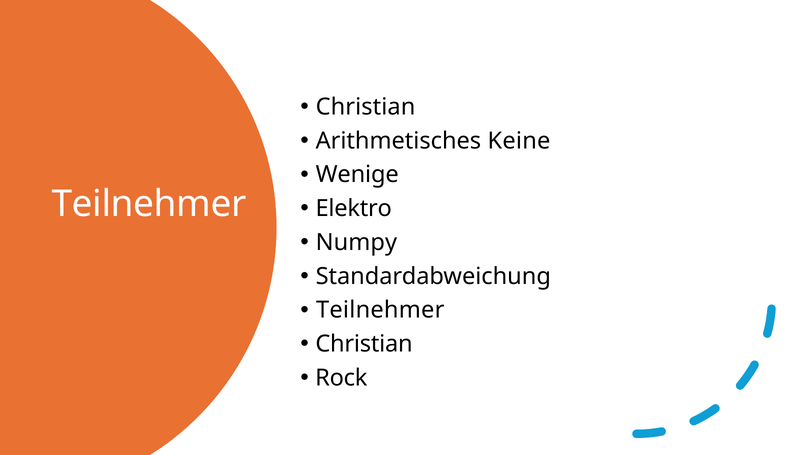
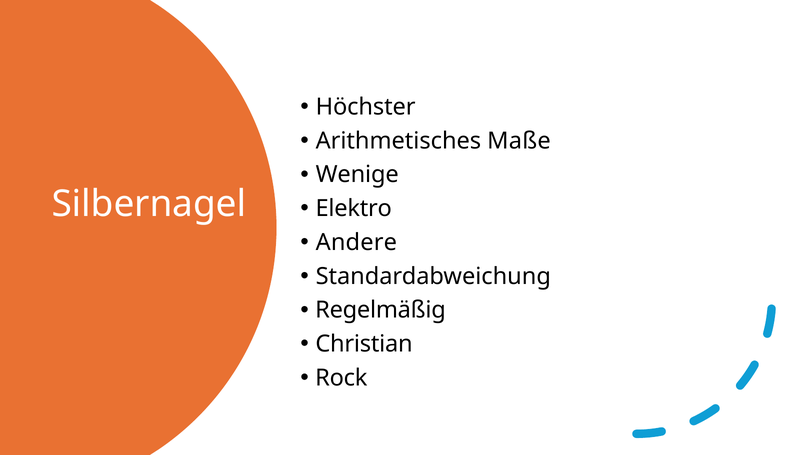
Christian at (366, 107): Christian -> Höchster
Keine: Keine -> Maße
Teilnehmer at (149, 204): Teilnehmer -> Silbernagel
Numpy: Numpy -> Andere
Teilnehmer at (380, 310): Teilnehmer -> Regelmäßig
